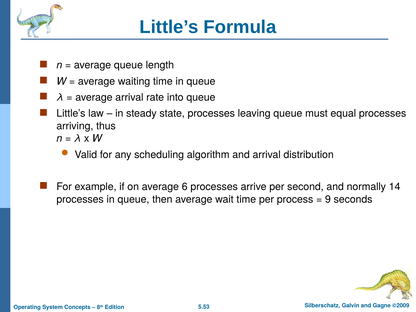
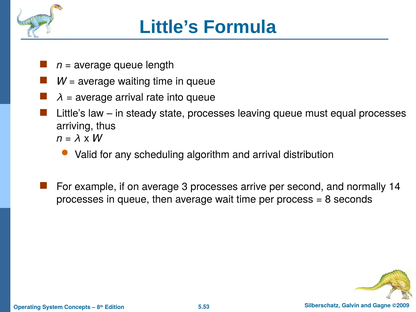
6: 6 -> 3
9: 9 -> 8
